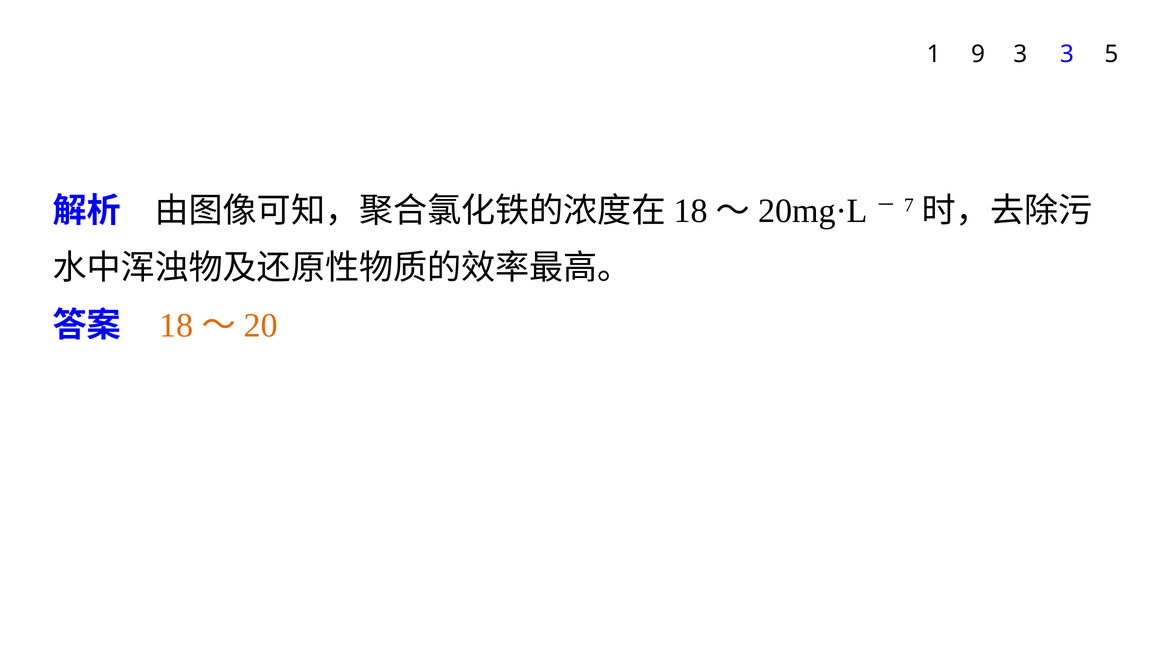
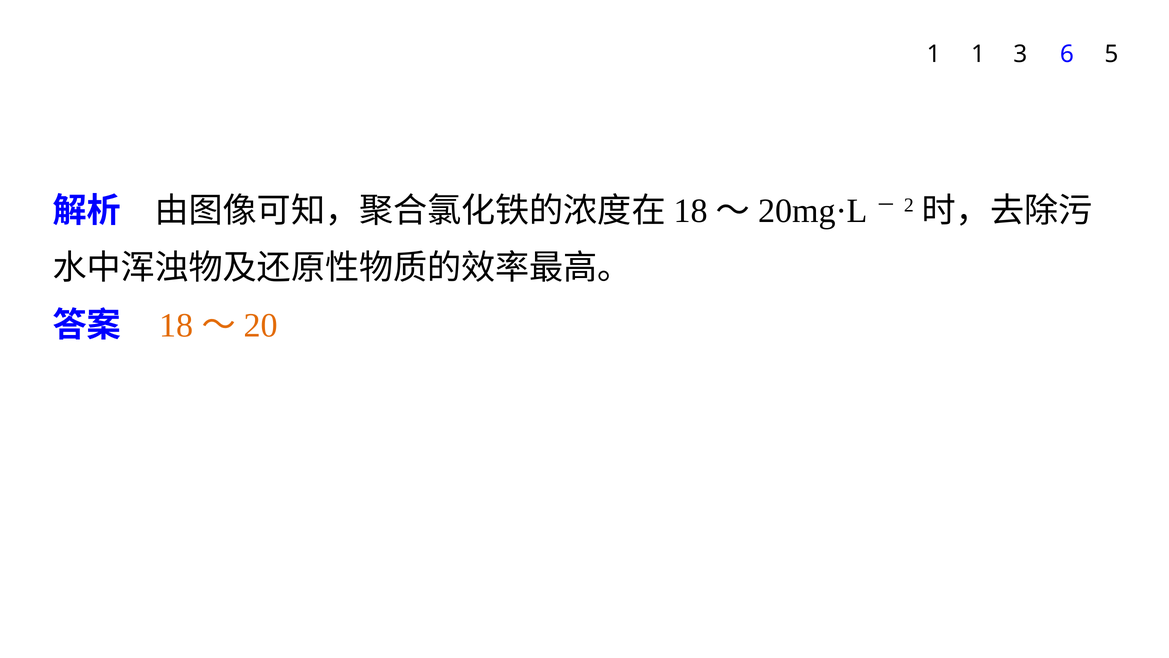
1 9: 9 -> 1
3 3: 3 -> 6
7: 7 -> 2
